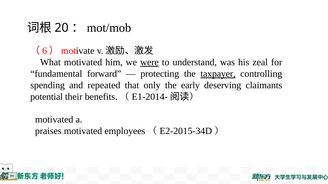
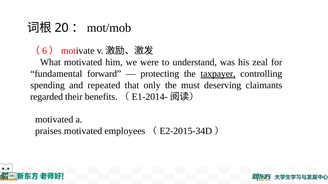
were underline: present -> none
early: early -> must
potential: potential -> regarded
